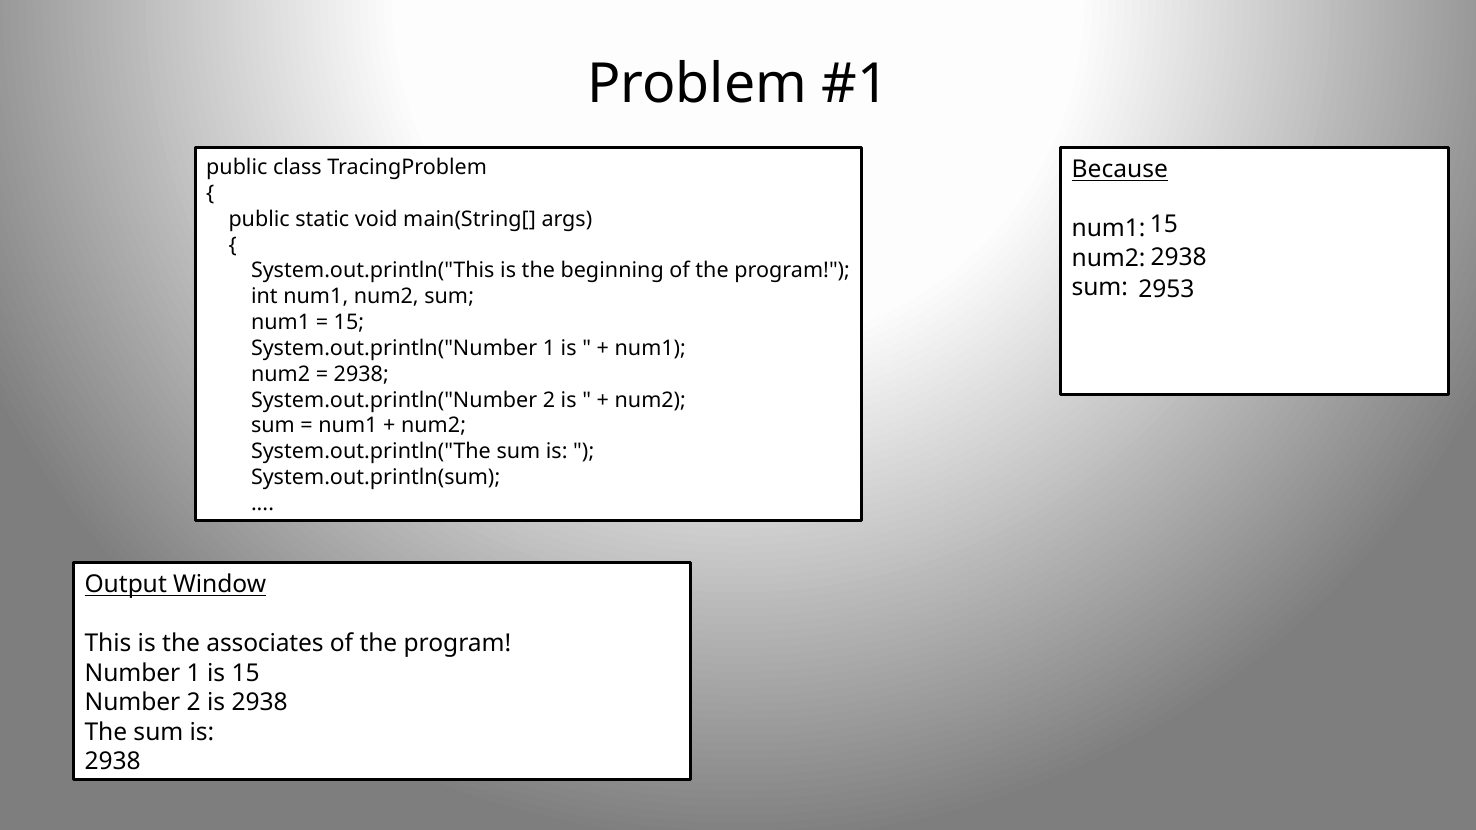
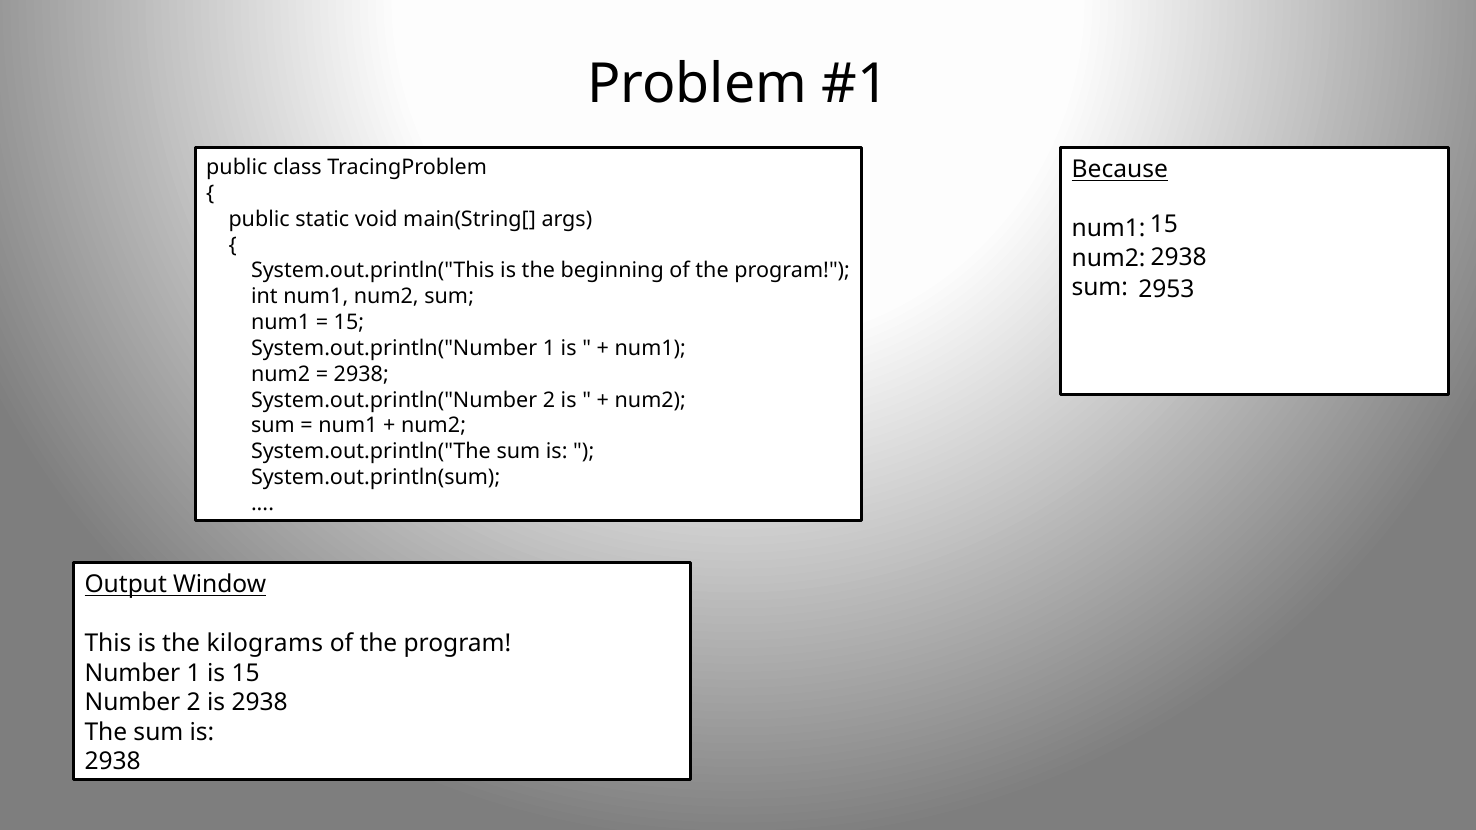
associates: associates -> kilograms
